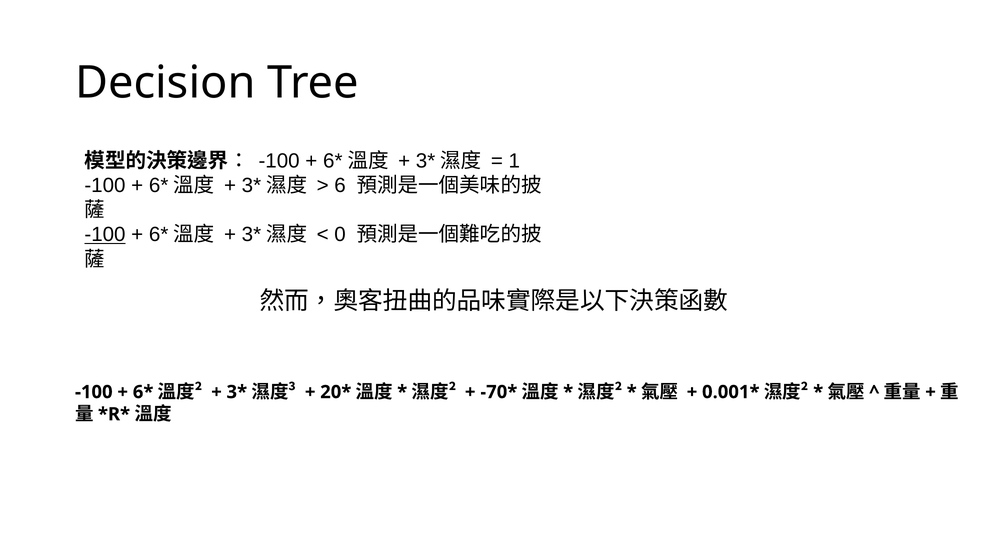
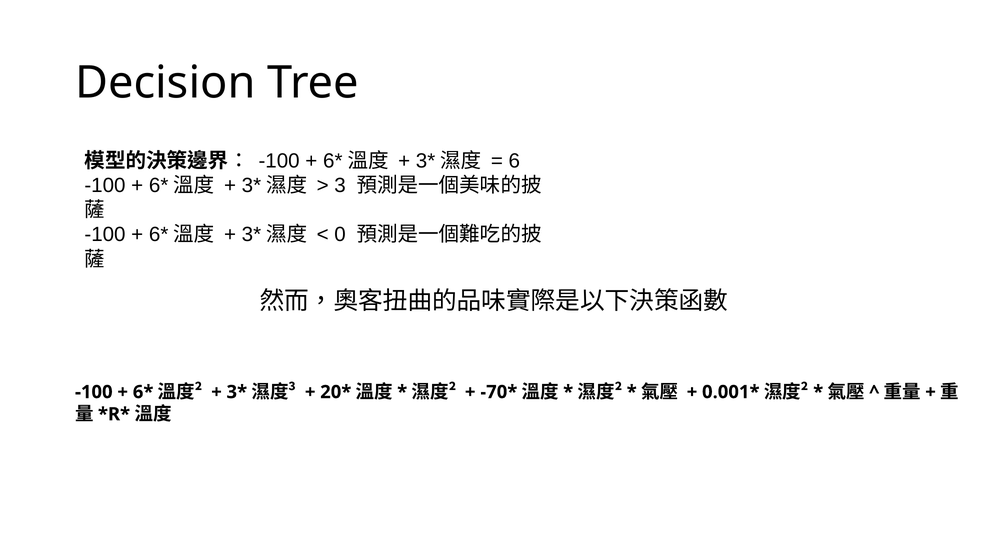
1: 1 -> 6
6: 6 -> 3
-100 at (105, 235) underline: present -> none
